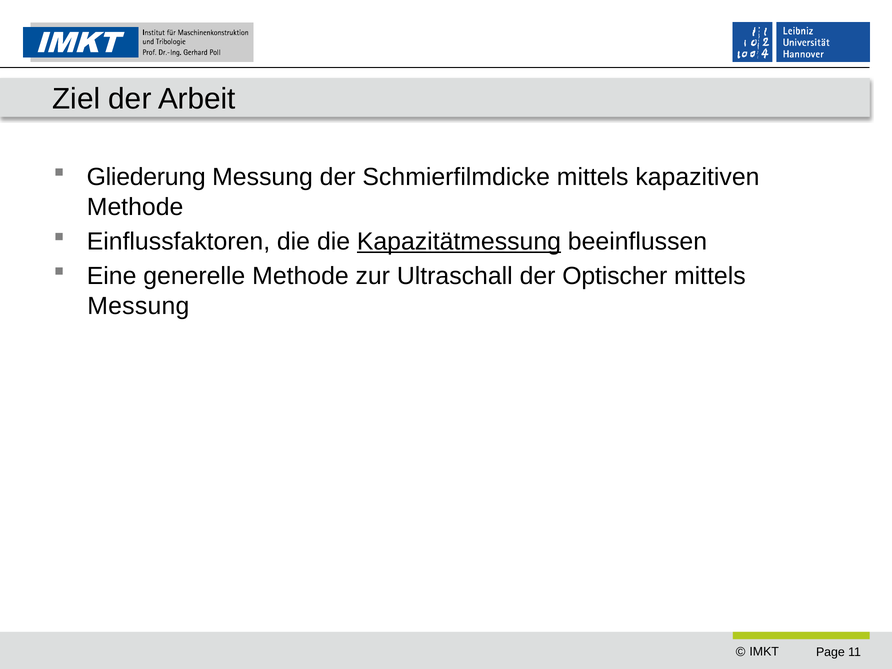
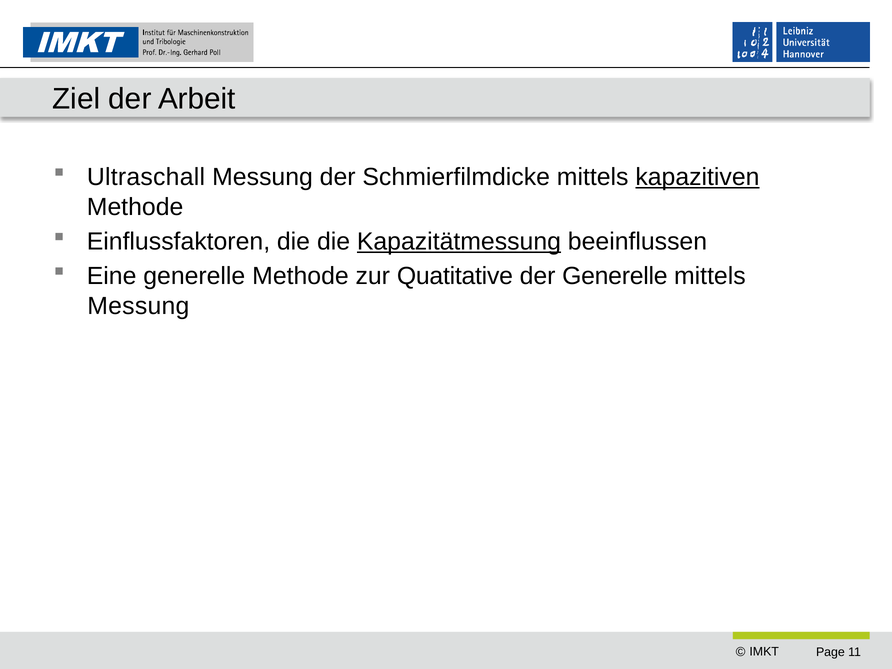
Gliederung: Gliederung -> Ultraschall
kapazitiven underline: none -> present
Ultraschall: Ultraschall -> Quatitative
der Optischer: Optischer -> Generelle
